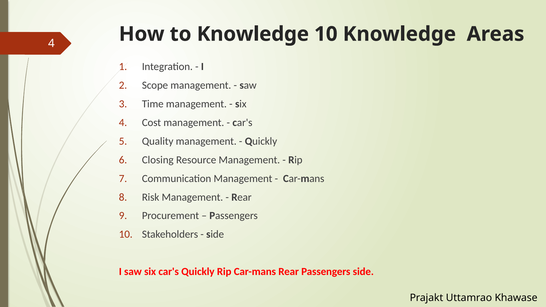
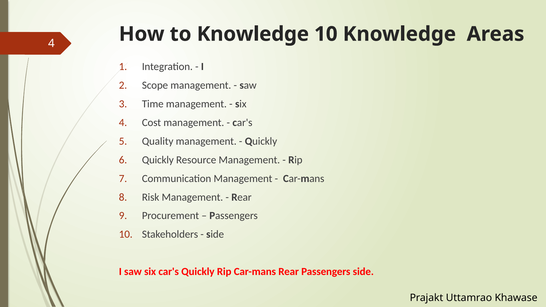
Closing at (158, 160): Closing -> Quickly
